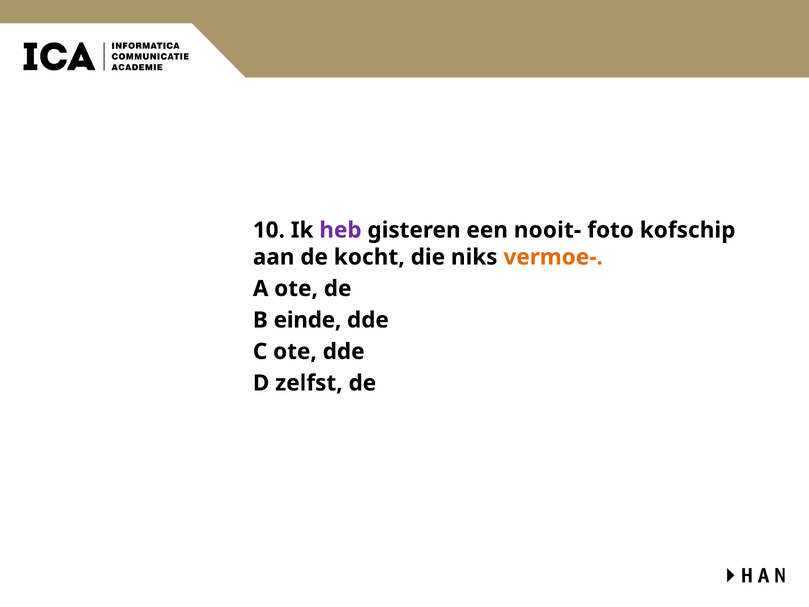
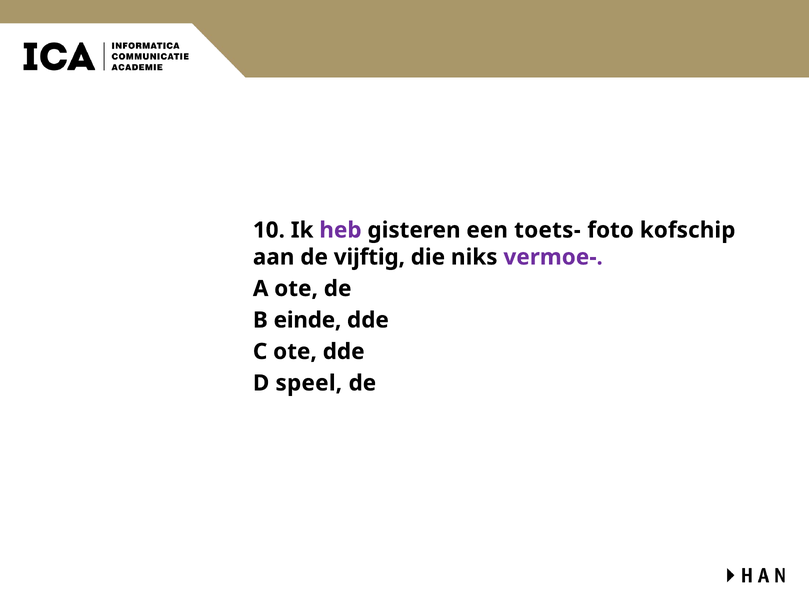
nooit-: nooit- -> toets-
kocht: kocht -> vijftig
vermoe- colour: orange -> purple
zelfst: zelfst -> speel
